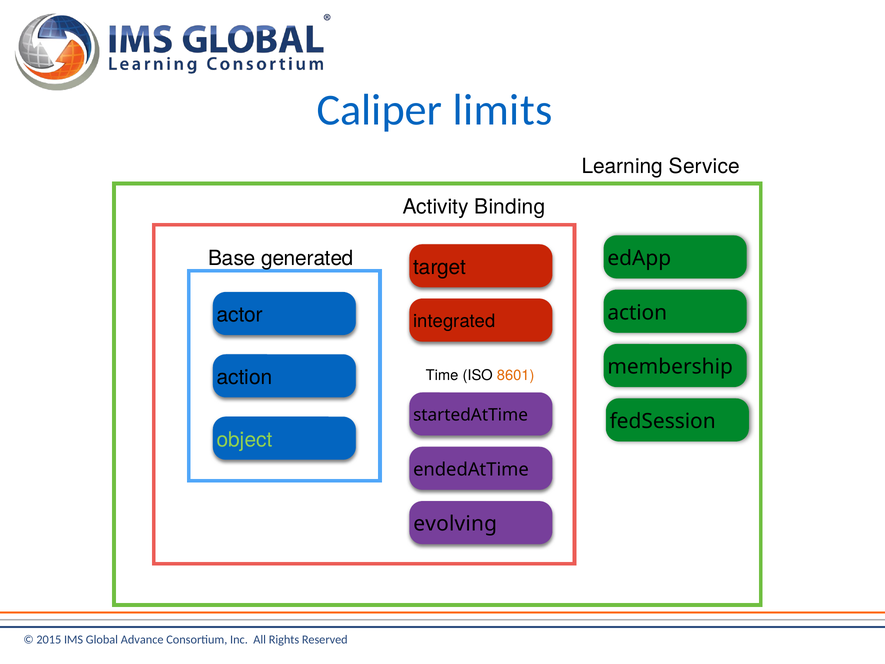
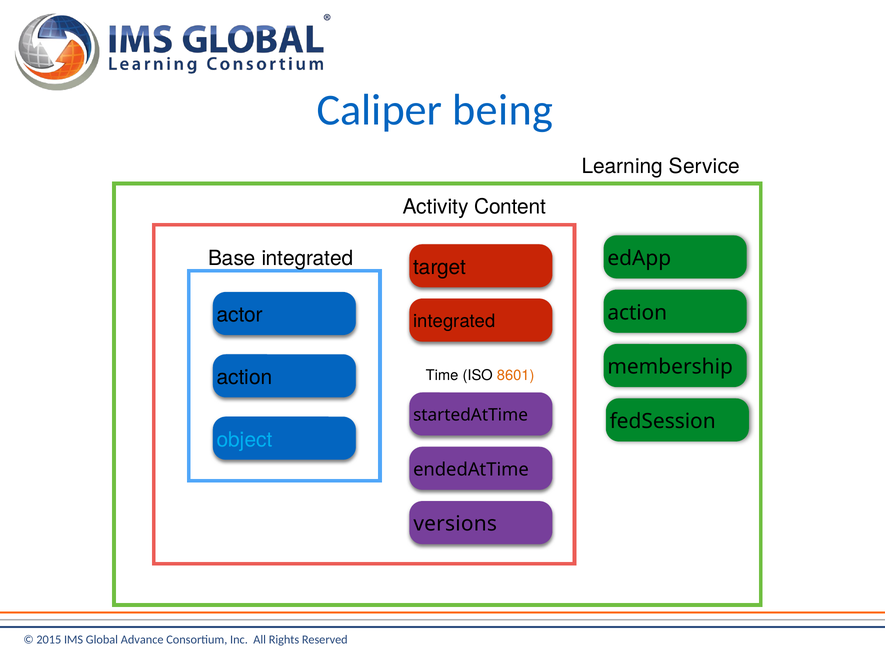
limits: limits -> being
Binding: Binding -> Content
Base generated: generated -> integrated
object colour: light green -> light blue
evolving: evolving -> versions
